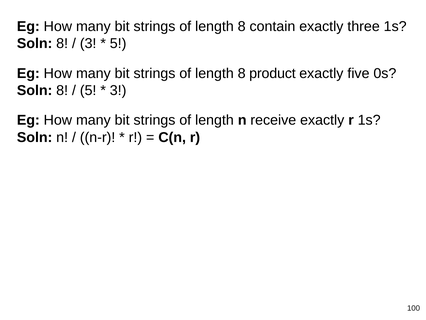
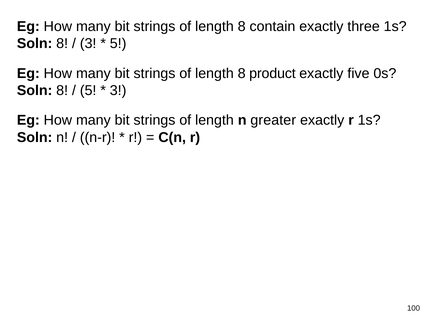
receive: receive -> greater
